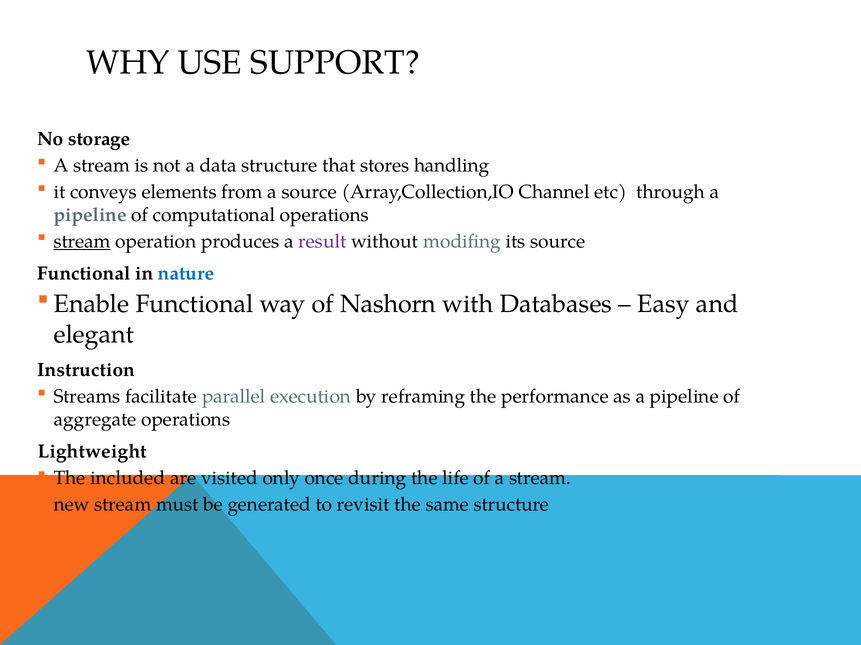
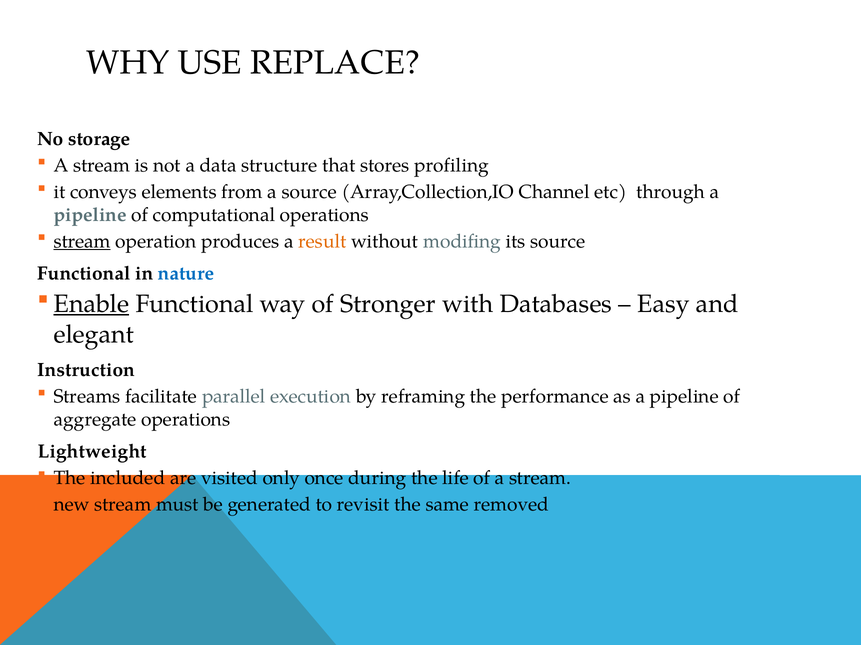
SUPPORT: SUPPORT -> REPLACE
handling: handling -> profiling
result colour: purple -> orange
Enable underline: none -> present
Nashorn: Nashorn -> Stronger
same structure: structure -> removed
